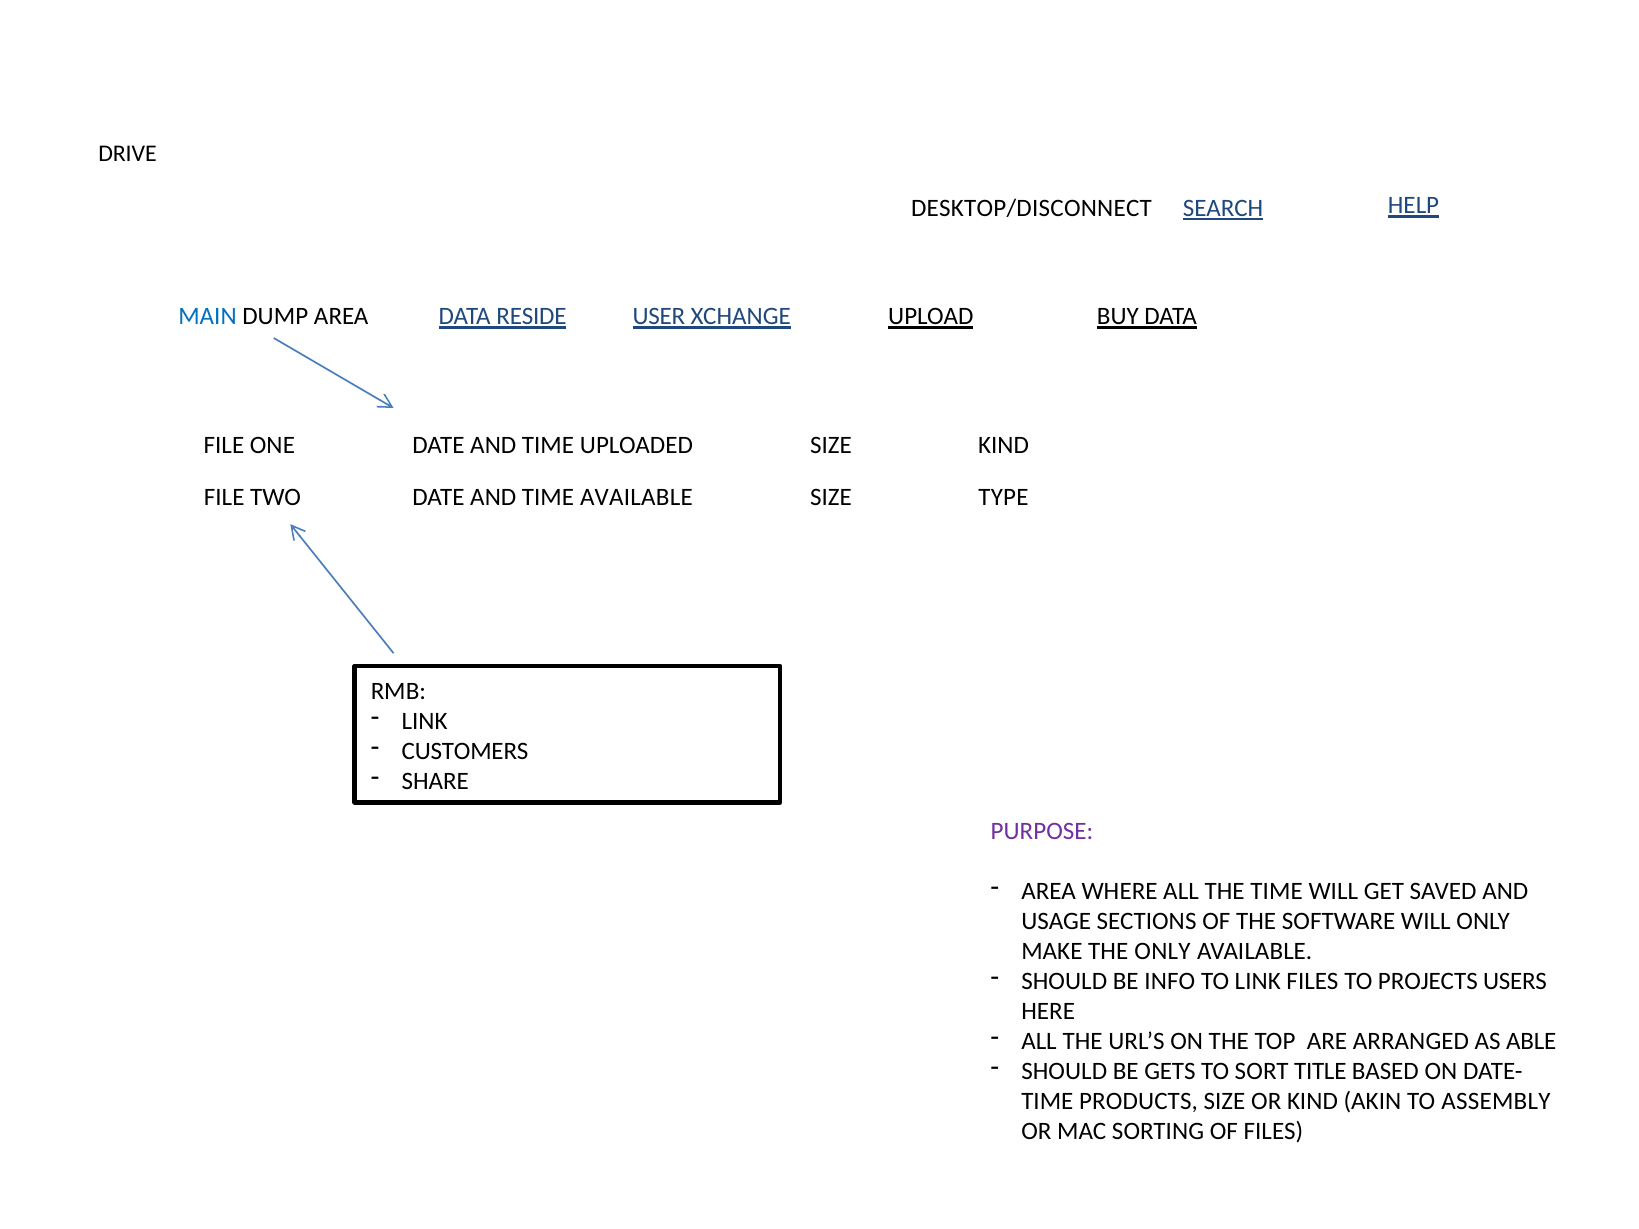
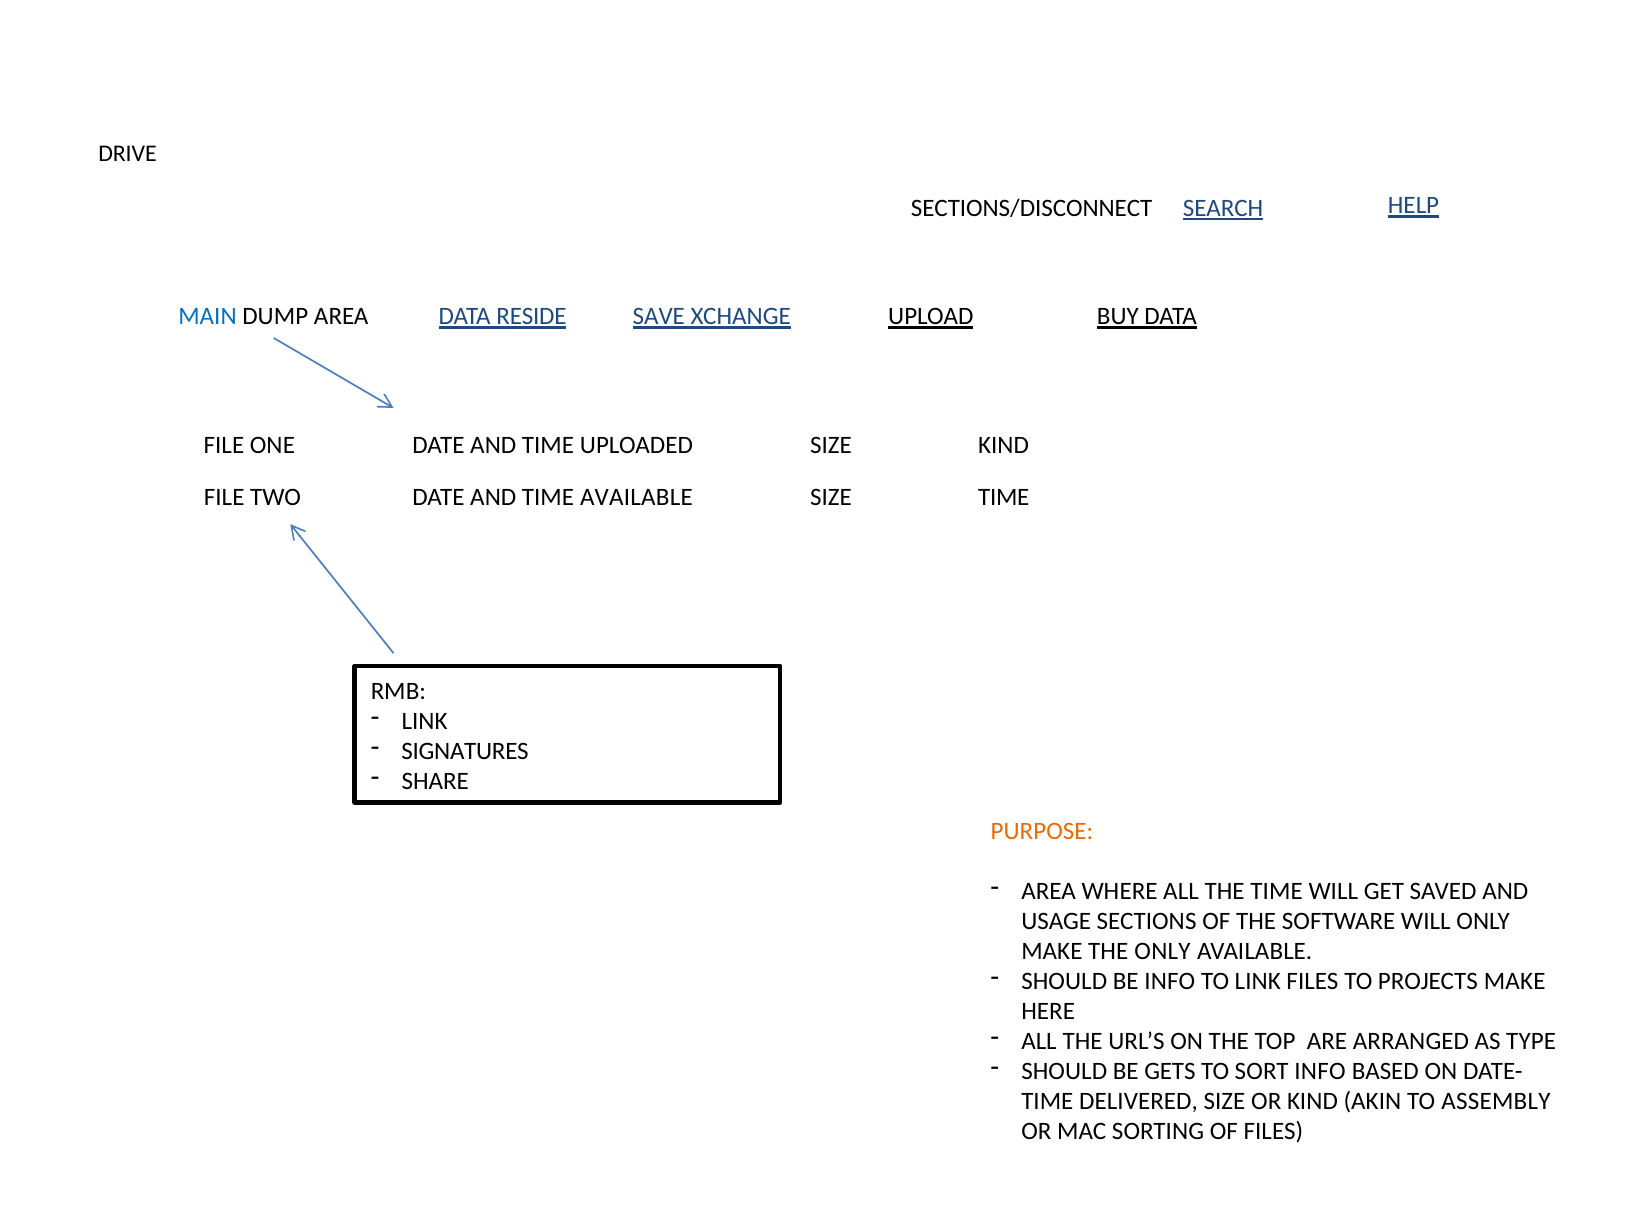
DESKTOP/DISCONNECT: DESKTOP/DISCONNECT -> SECTIONS/DISCONNECT
USER: USER -> SAVE
TYPE at (1003, 497): TYPE -> TIME
CUSTOMERS: CUSTOMERS -> SIGNATURES
PURPOSE colour: purple -> orange
PROJECTS USERS: USERS -> MAKE
ABLE: ABLE -> TYPE
SORT TITLE: TITLE -> INFO
PRODUCTS: PRODUCTS -> DELIVERED
